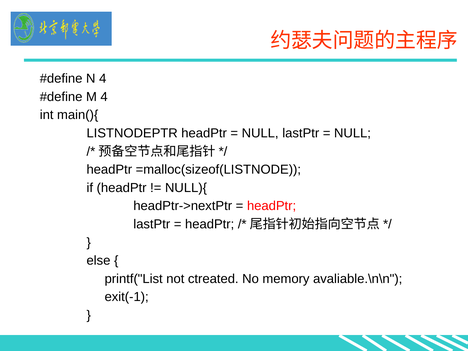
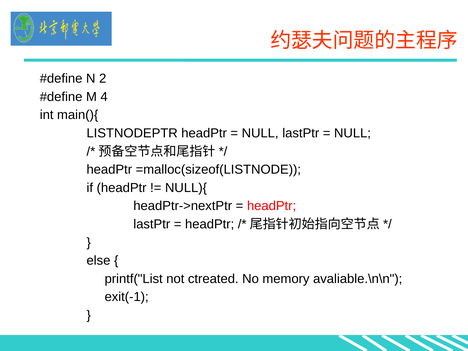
N 4: 4 -> 2
